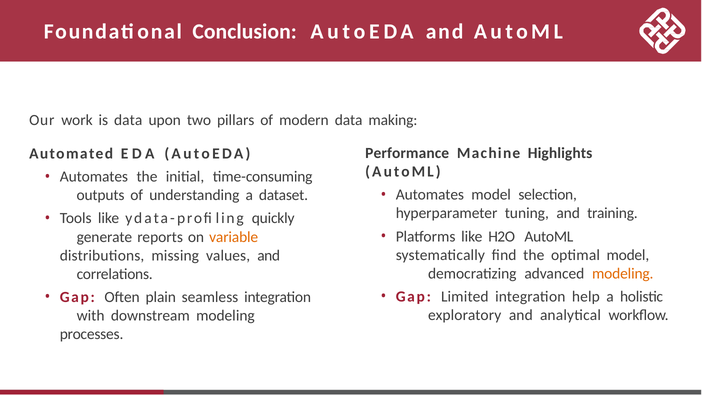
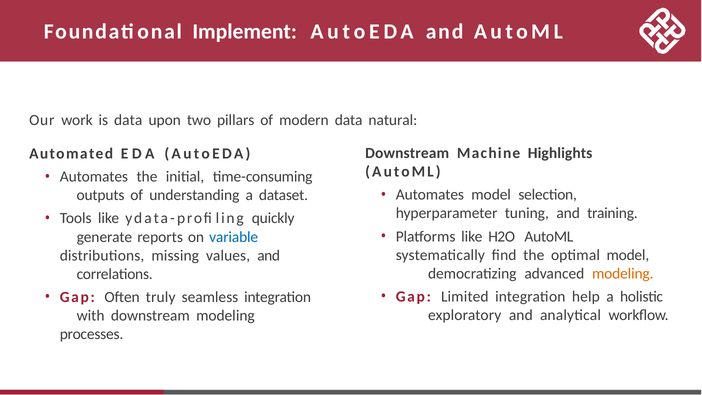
Conclusion: Conclusion -> Implement
making: making -> natural
Performance at (407, 153): Performance -> Downstream
variable colour: orange -> blue
plain: plain -> truly
